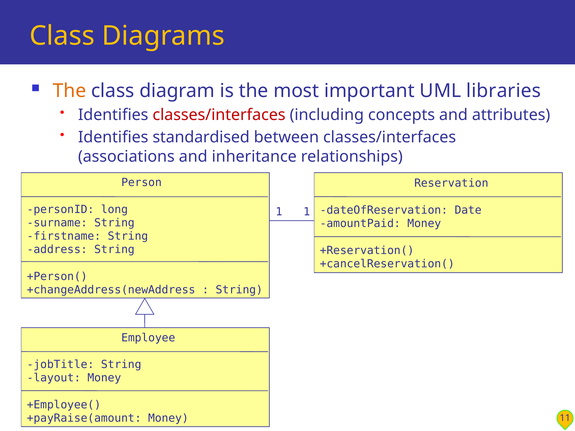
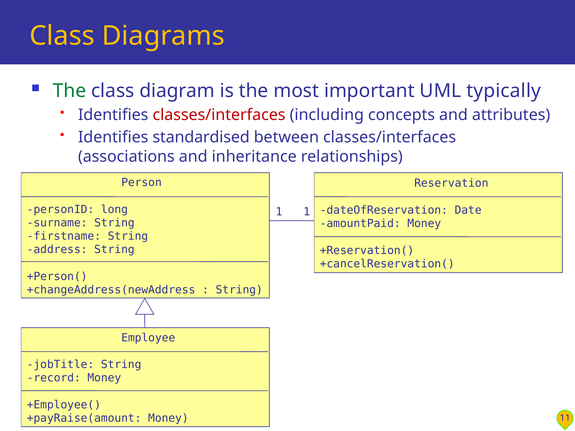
The at (70, 91) colour: orange -> green
libraries: libraries -> typically
layout: layout -> record
